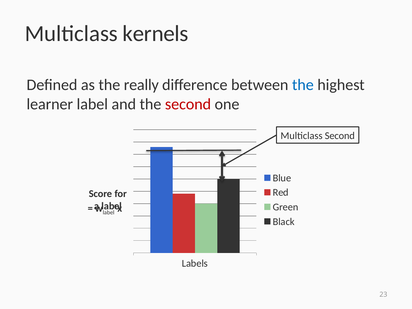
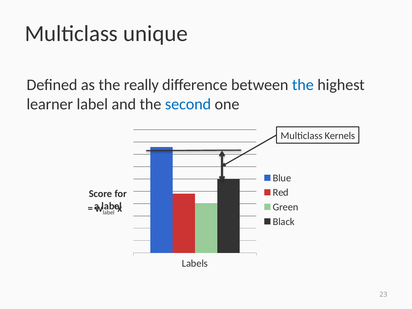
kernels: kernels -> unique
second at (188, 104) colour: red -> blue
Multiclass Second: Second -> Kernels
